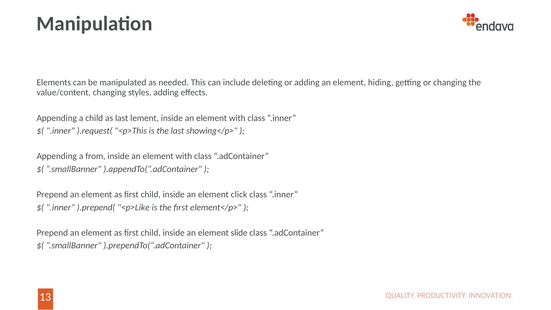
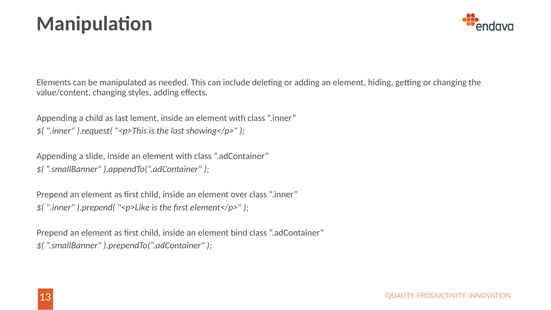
from: from -> slide
click: click -> over
slide: slide -> bind
